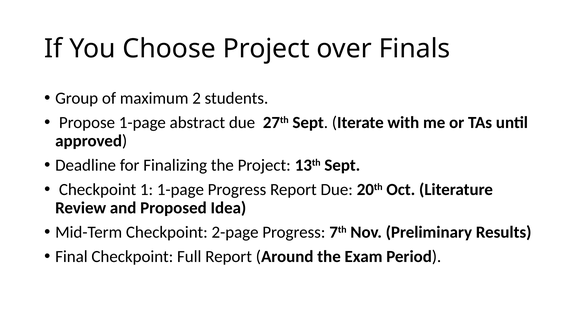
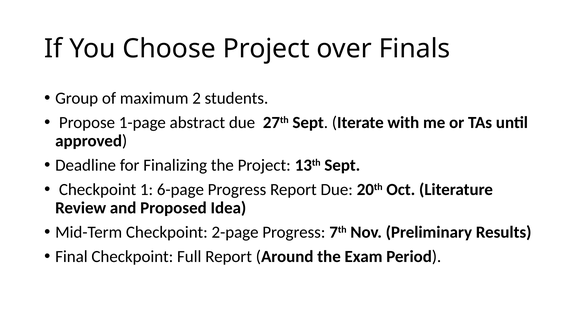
1 1-page: 1-page -> 6-page
